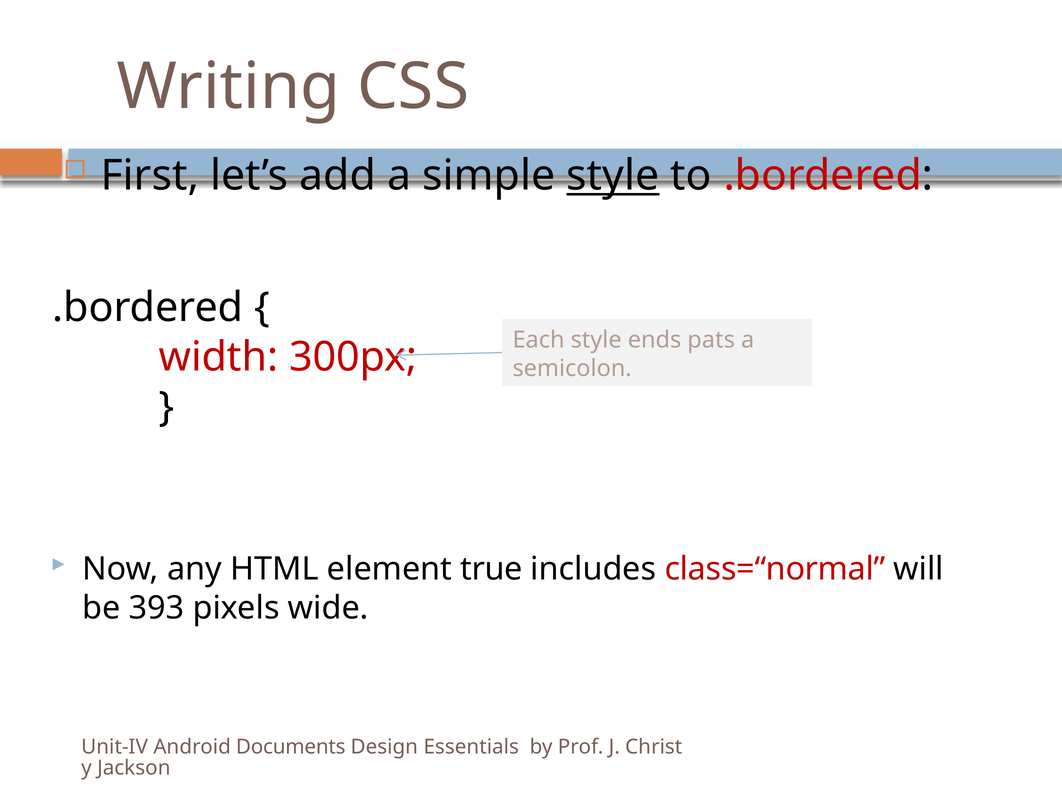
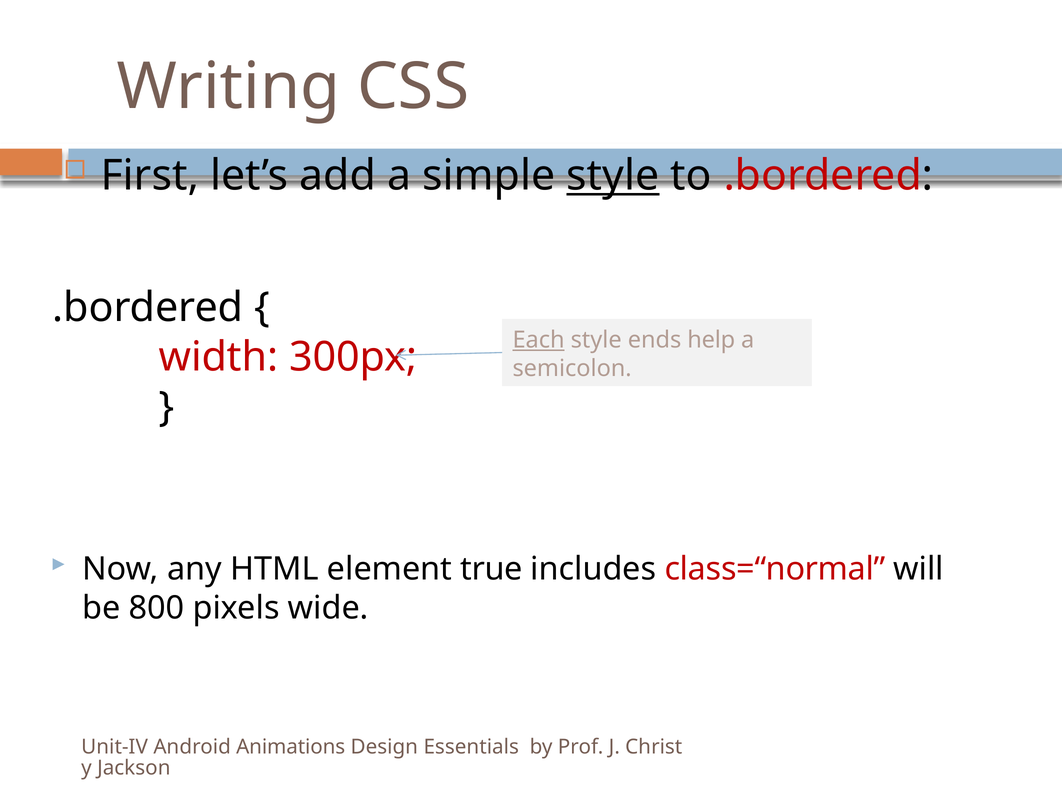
Each underline: none -> present
pats: pats -> help
393: 393 -> 800
Documents: Documents -> Animations
